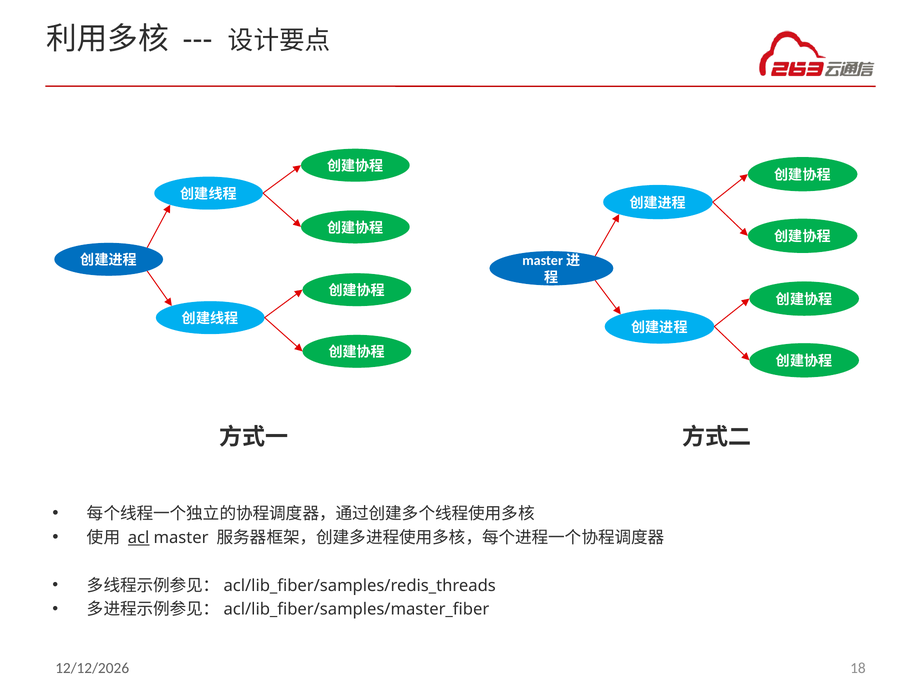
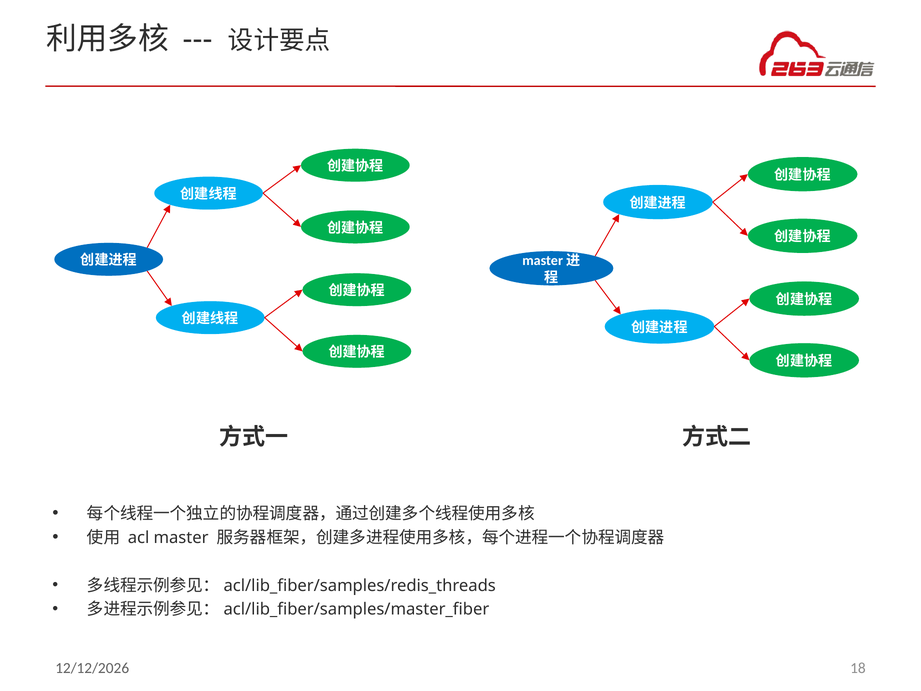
acl underline: present -> none
